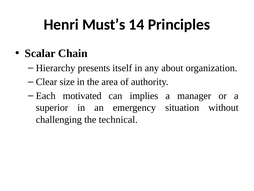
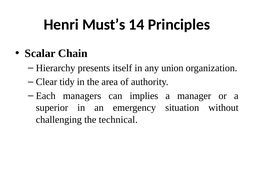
about: about -> union
size: size -> tidy
motivated: motivated -> managers
